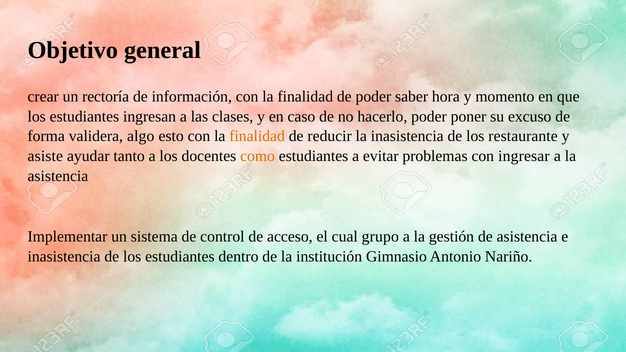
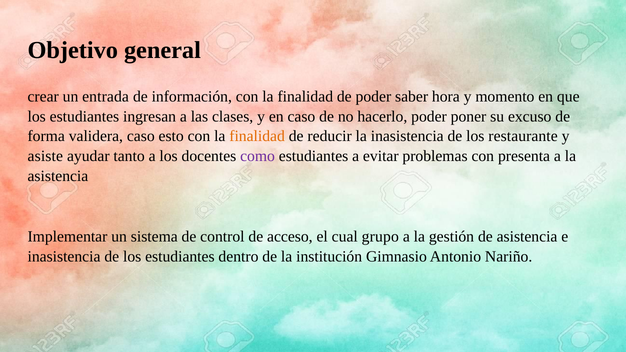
rectoría: rectoría -> entrada
validera algo: algo -> caso
como colour: orange -> purple
ingresar: ingresar -> presenta
